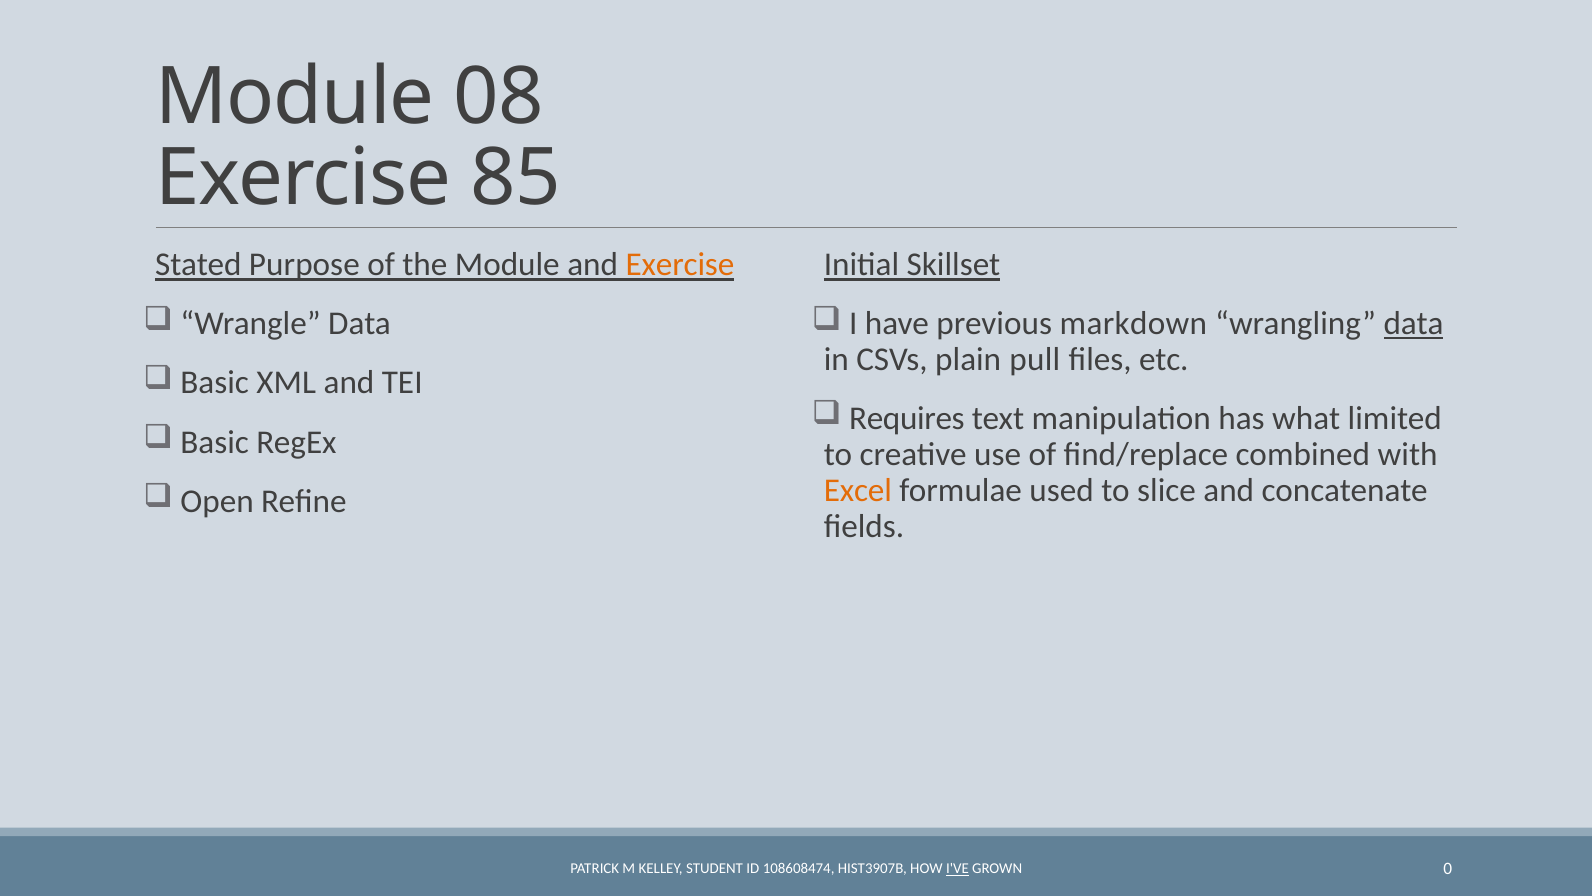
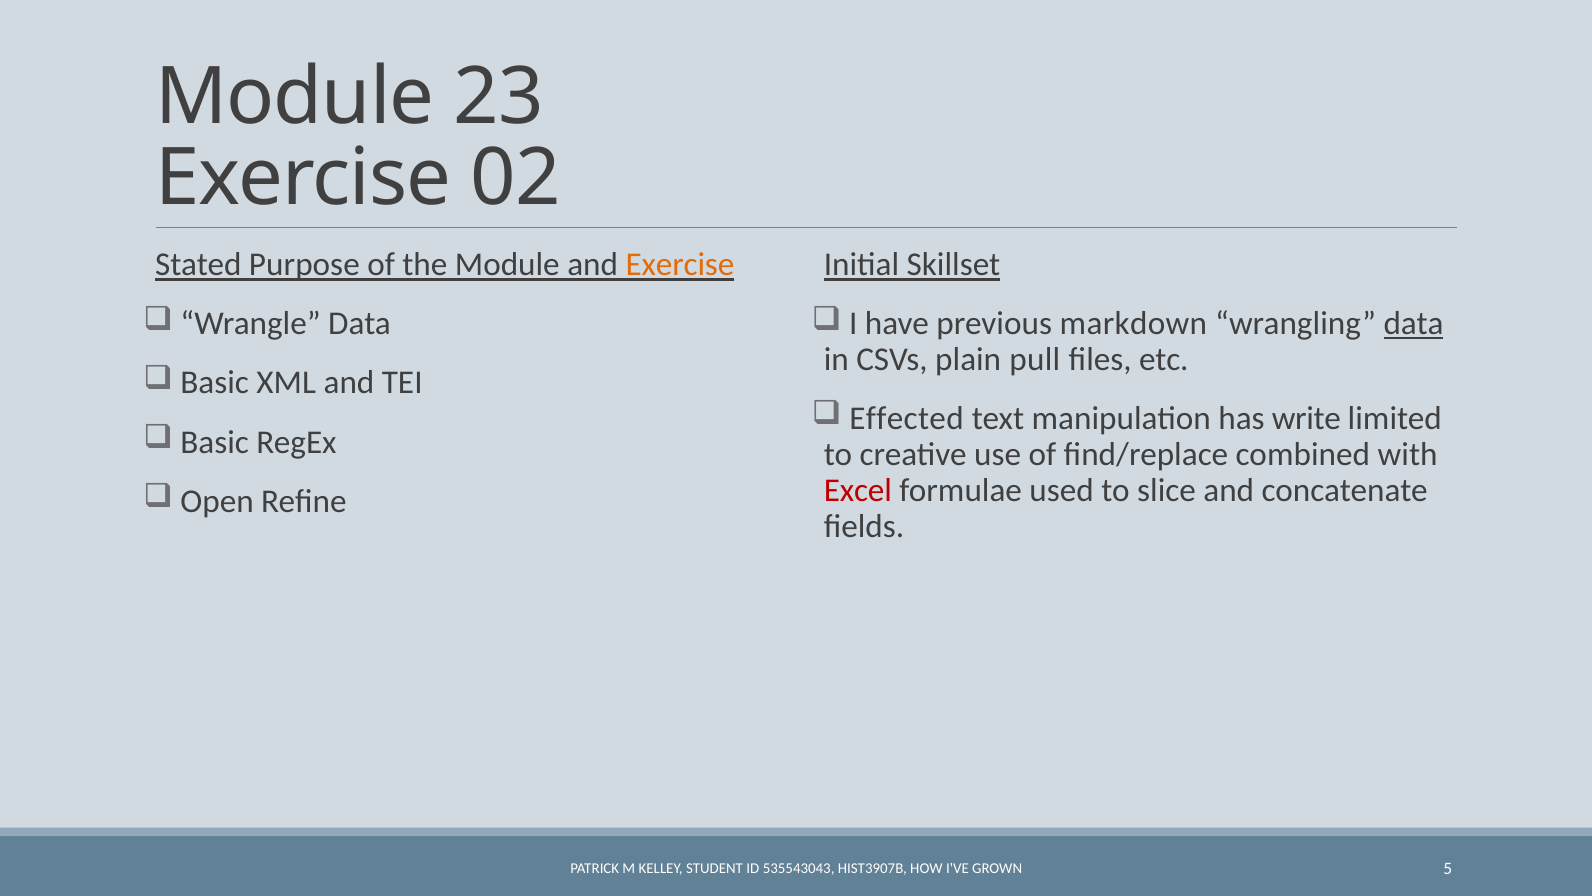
08: 08 -> 23
85: 85 -> 02
Requires: Requires -> Effected
what: what -> write
Excel colour: orange -> red
108608474: 108608474 -> 535543043
I'VE underline: present -> none
0: 0 -> 5
